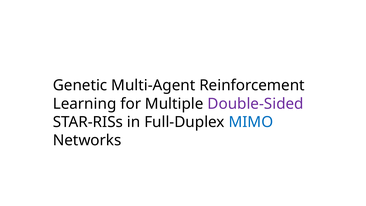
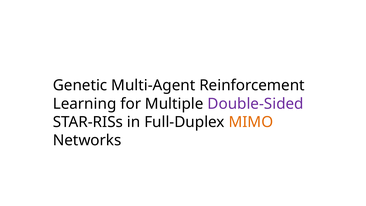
MIMO colour: blue -> orange
